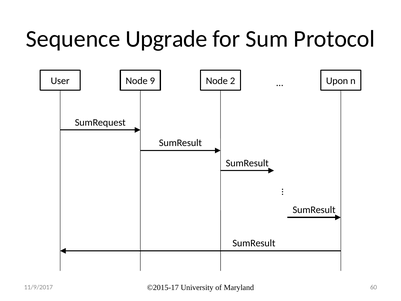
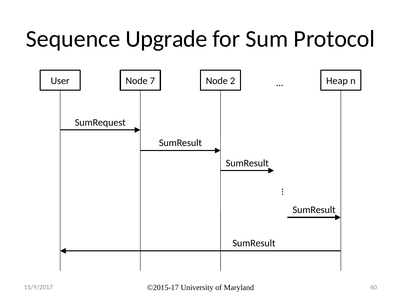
9: 9 -> 7
Upon: Upon -> Heap
